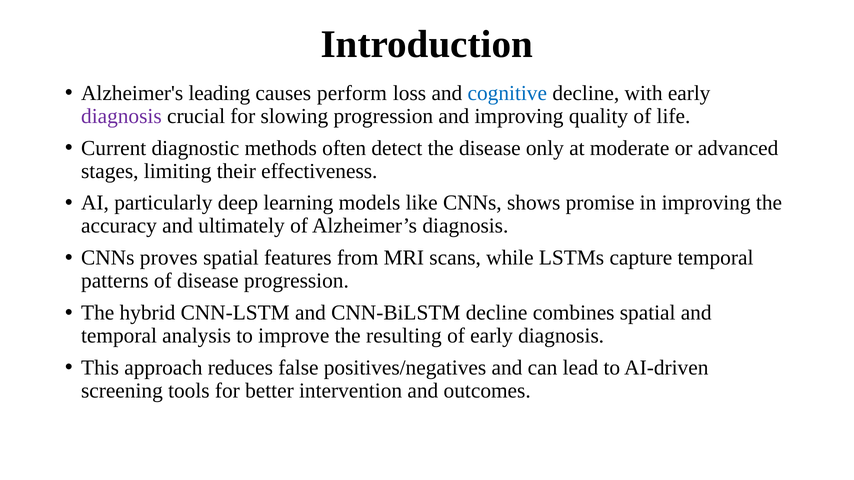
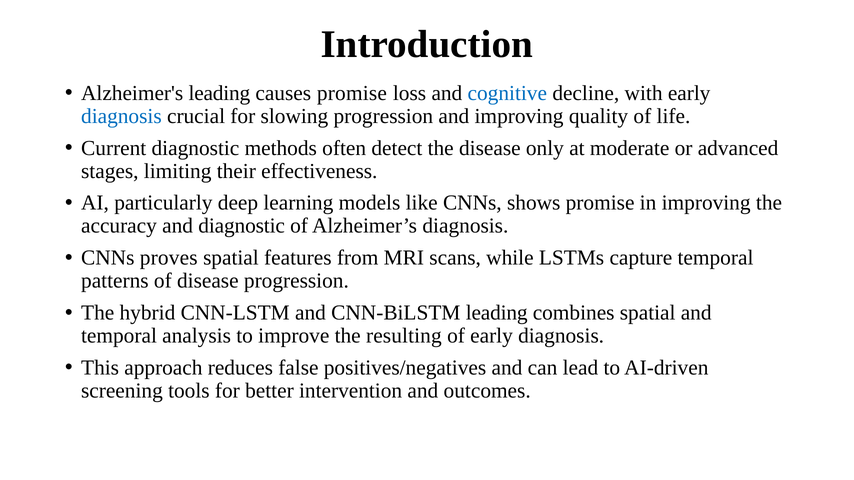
causes perform: perform -> promise
diagnosis at (121, 116) colour: purple -> blue
and ultimately: ultimately -> diagnostic
CNN-BiLSTM decline: decline -> leading
